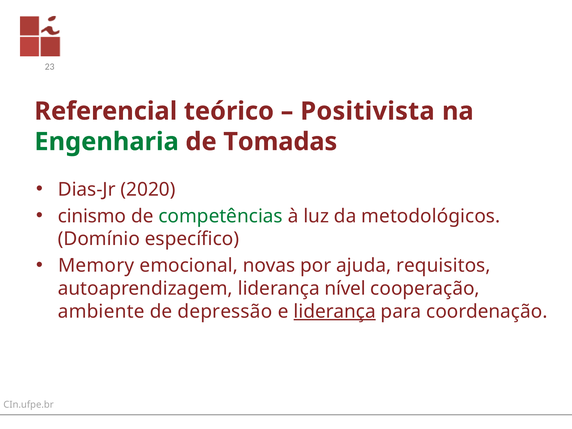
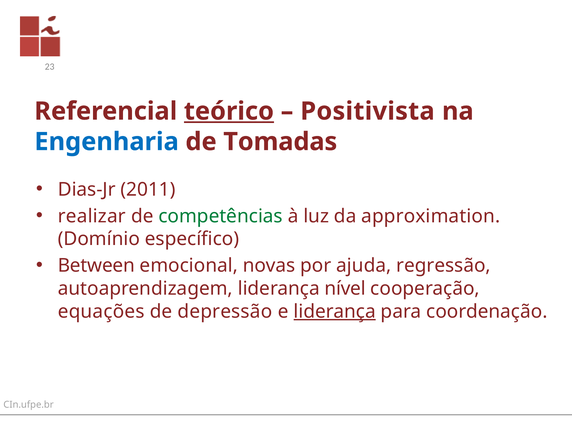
teórico underline: none -> present
Engenharia colour: green -> blue
2020: 2020 -> 2011
cinismo: cinismo -> realizar
metodológicos: metodológicos -> approximation
Memory: Memory -> Between
requisitos: requisitos -> regressão
ambiente: ambiente -> equações
